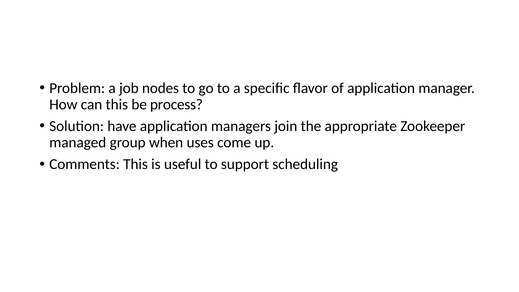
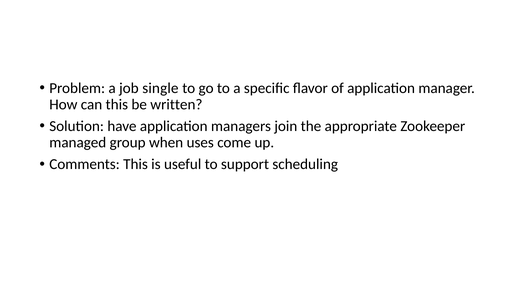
nodes: nodes -> single
process: process -> written
